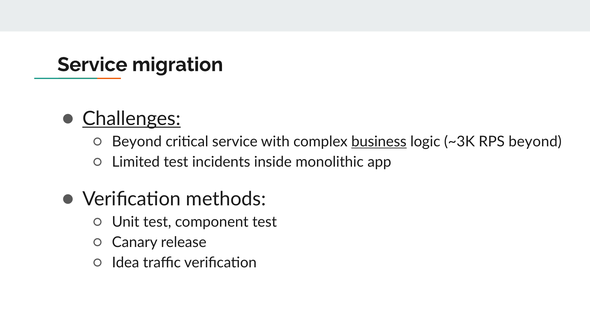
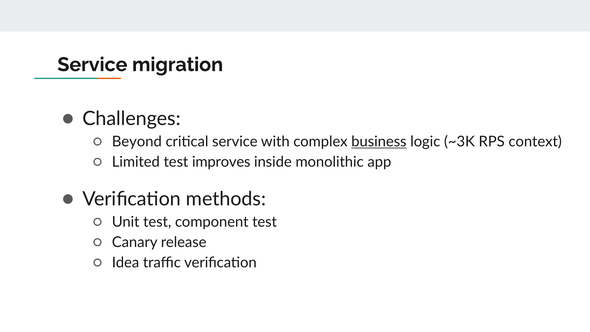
Challenges underline: present -> none
RPS beyond: beyond -> context
incidents: incidents -> improves
